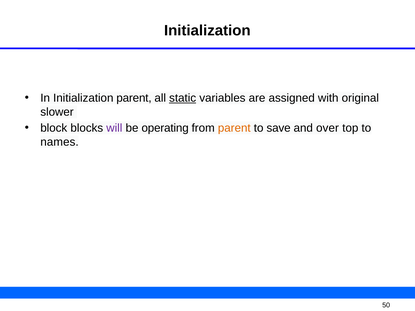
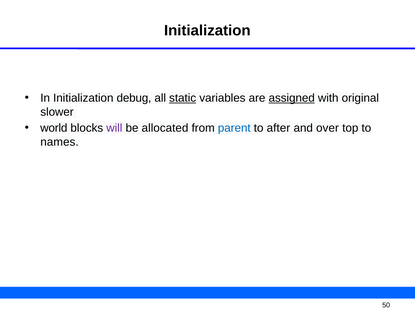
Initialization parent: parent -> debug
assigned underline: none -> present
block: block -> world
operating: operating -> allocated
parent at (234, 128) colour: orange -> blue
save: save -> after
